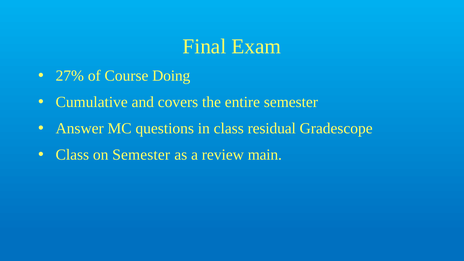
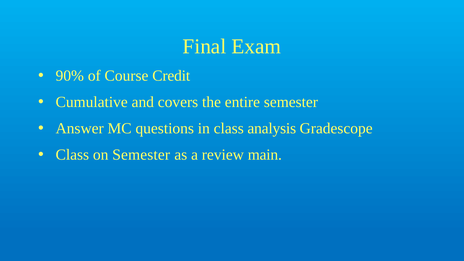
27%: 27% -> 90%
Doing: Doing -> Credit
residual: residual -> analysis
